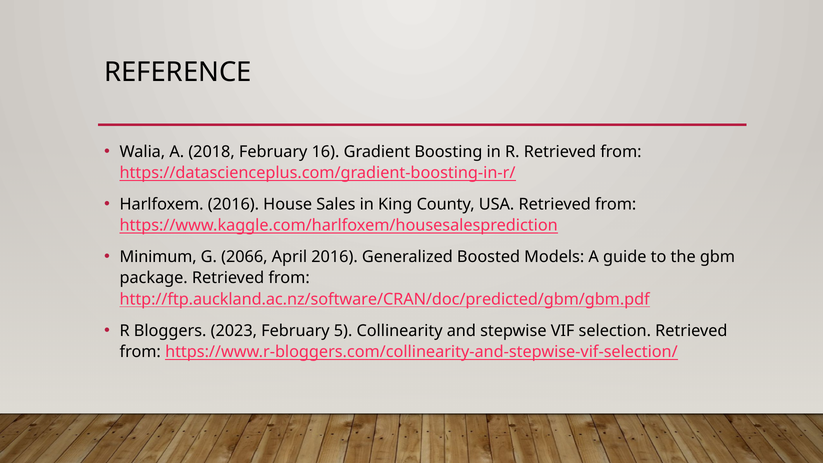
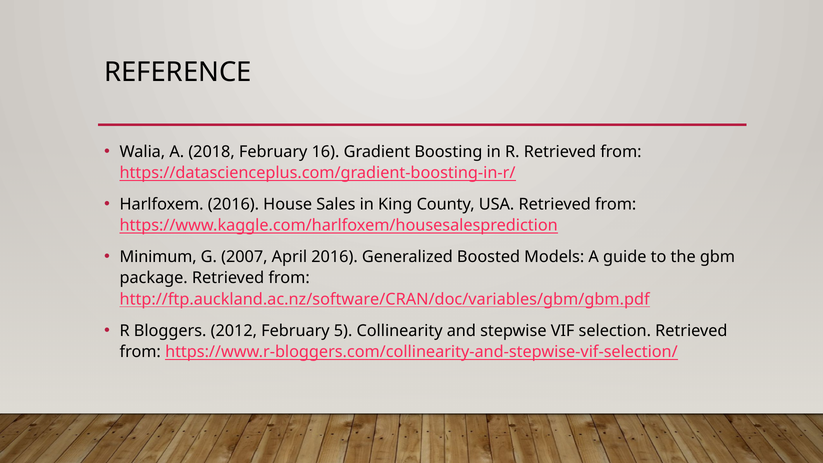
2066: 2066 -> 2007
http://ftp.auckland.ac.nz/software/CRAN/doc/predicted/gbm/gbm.pdf: http://ftp.auckland.ac.nz/software/CRAN/doc/predicted/gbm/gbm.pdf -> http://ftp.auckland.ac.nz/software/CRAN/doc/variables/gbm/gbm.pdf
2023: 2023 -> 2012
